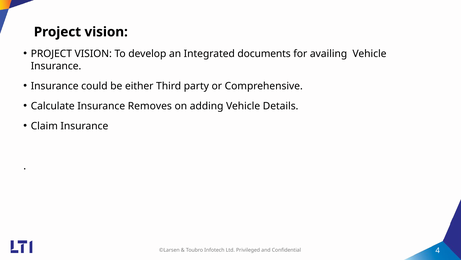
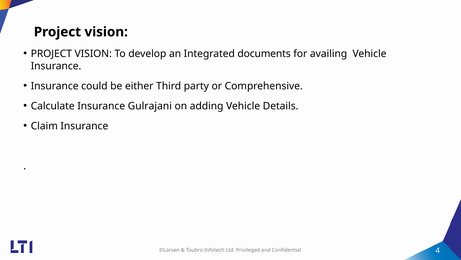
Removes: Removes -> Gulrajani
